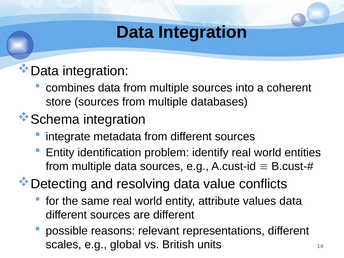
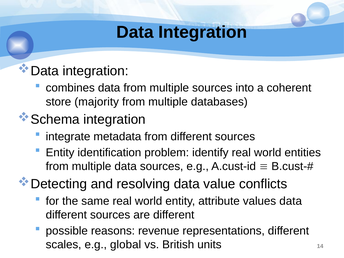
store sources: sources -> majority
relevant: relevant -> revenue
